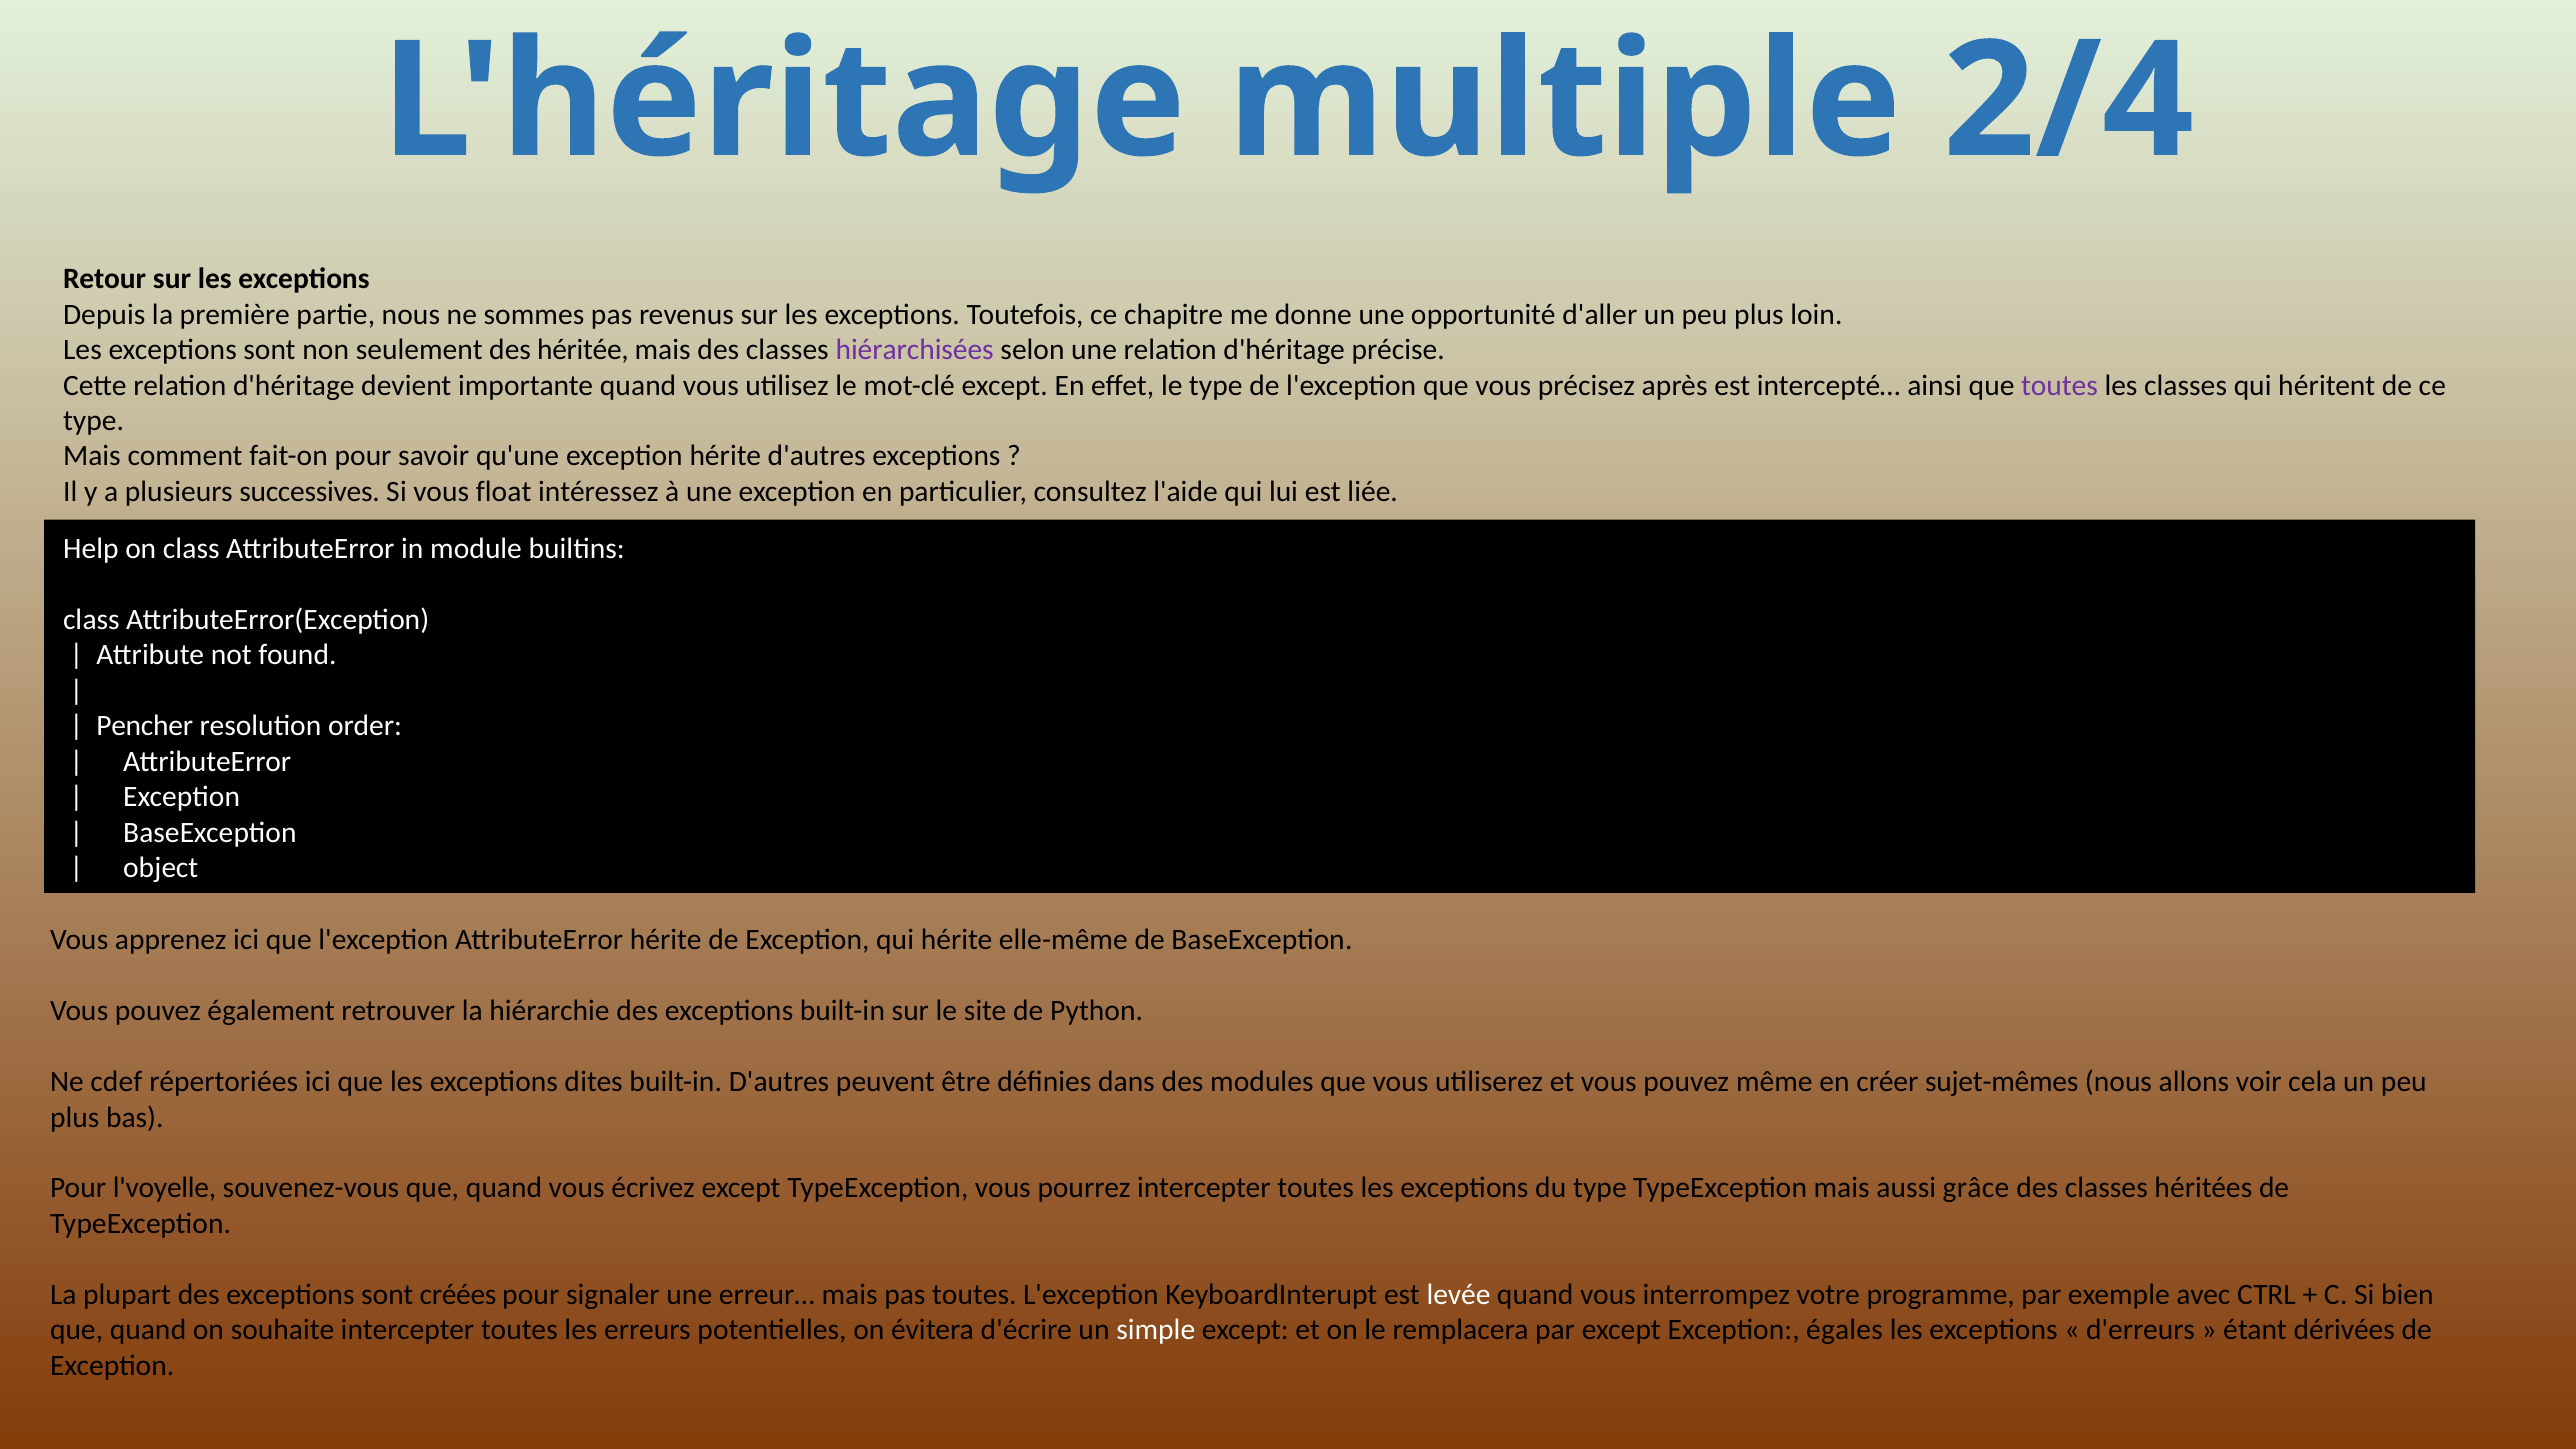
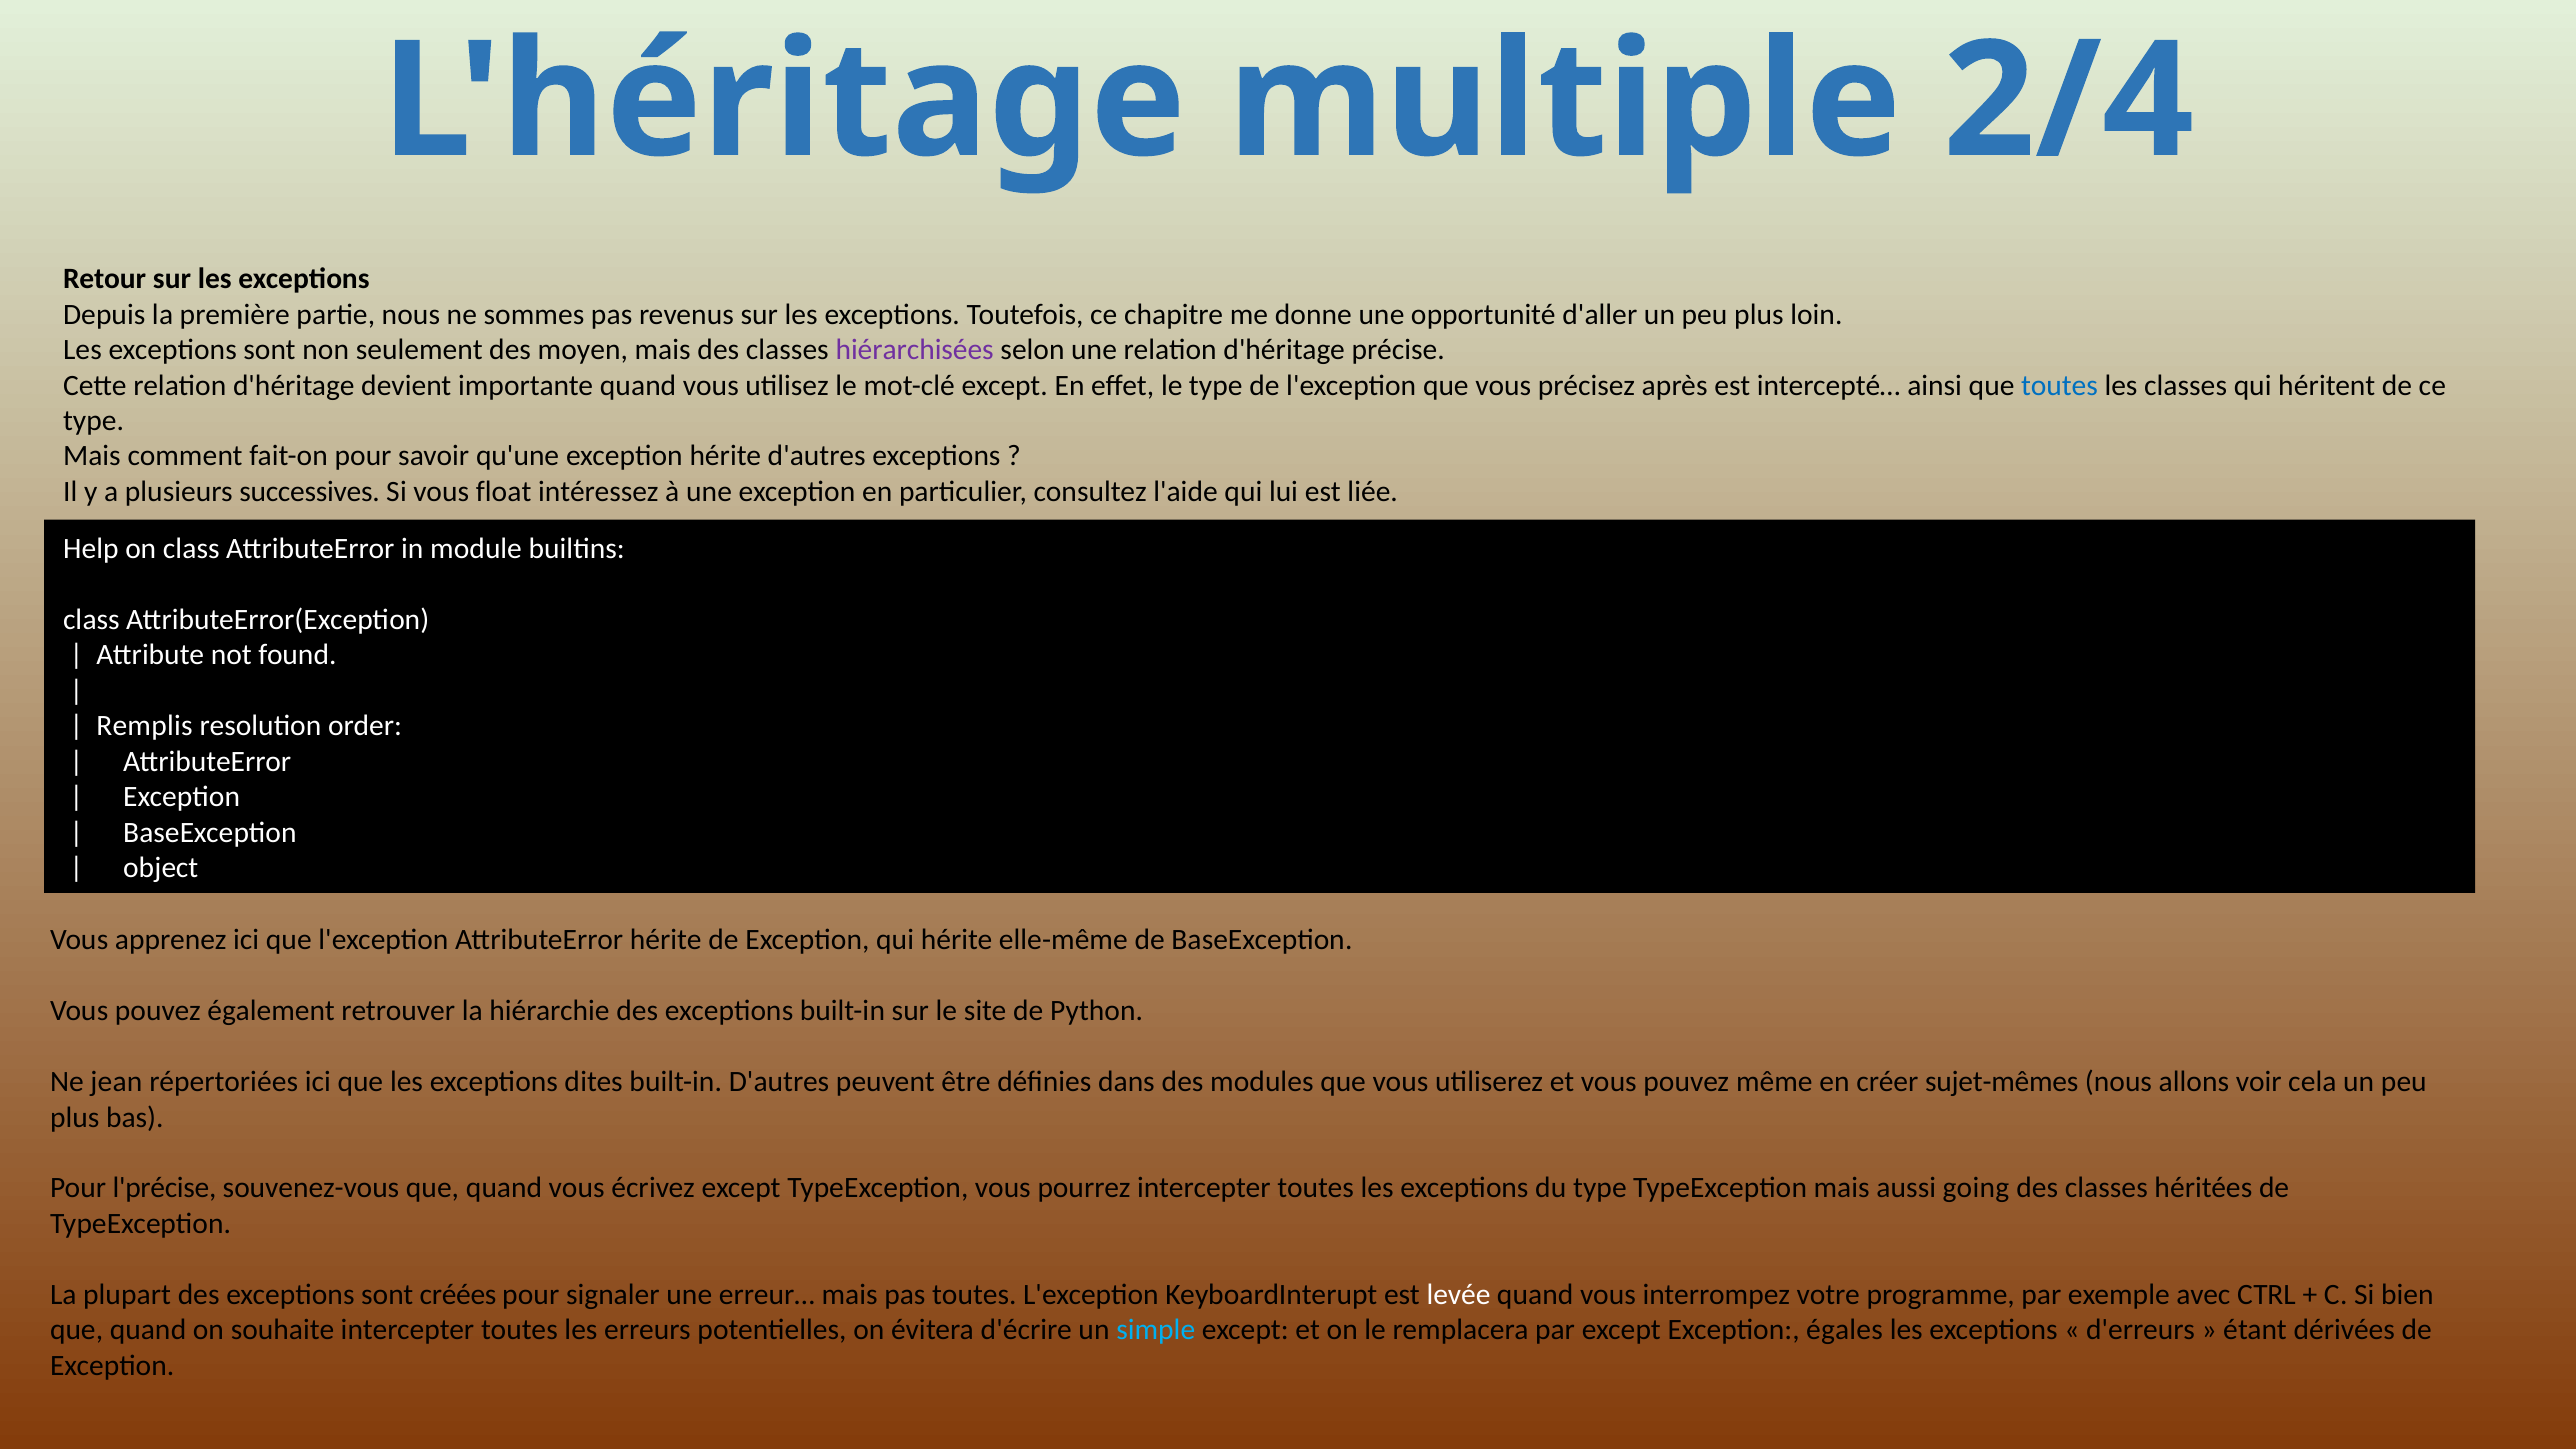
héritée: héritée -> moyen
toutes at (2059, 385) colour: purple -> blue
Pencher: Pencher -> Remplis
cdef: cdef -> jean
l'voyelle: l'voyelle -> l'précise
grâce: grâce -> going
simple colour: white -> light blue
